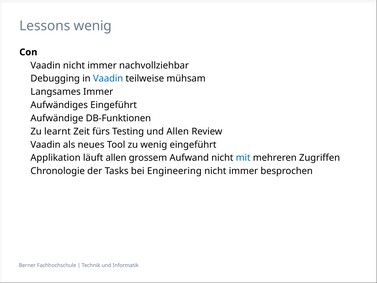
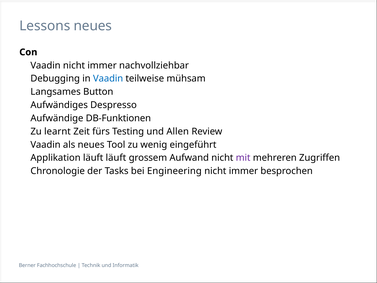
Lessons wenig: wenig -> neues
Immer at (98, 92): Immer -> Button
Eingeführt at (114, 105): Eingeführt -> Despresso
läuft allen: allen -> läuft
mit colour: blue -> purple
